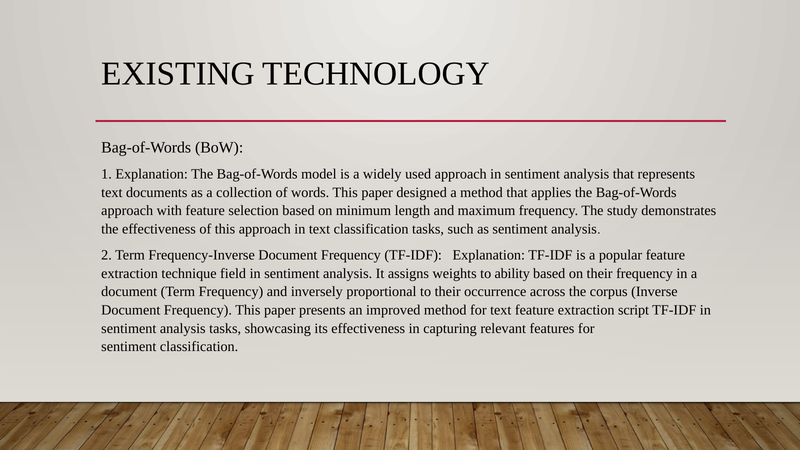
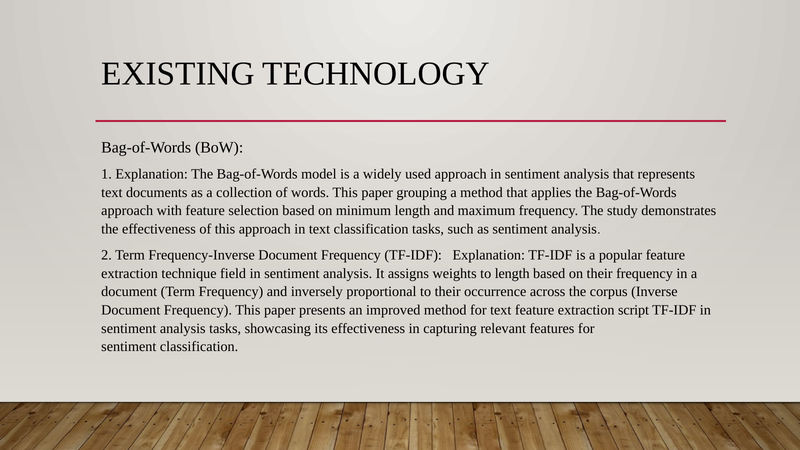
designed: designed -> grouping
to ability: ability -> length
